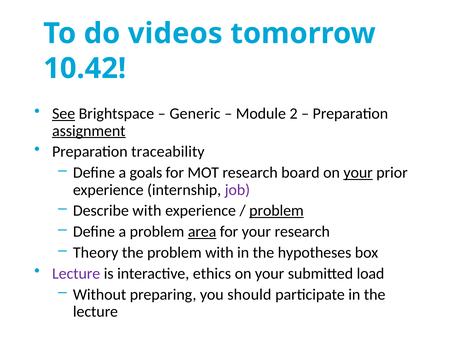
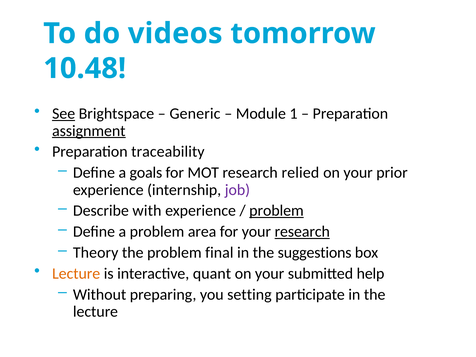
10.42: 10.42 -> 10.48
2: 2 -> 1
board: board -> relied
your at (358, 173) underline: present -> none
area underline: present -> none
research at (302, 232) underline: none -> present
problem with: with -> final
hypotheses: hypotheses -> suggestions
Lecture at (76, 274) colour: purple -> orange
ethics: ethics -> quant
load: load -> help
should: should -> setting
